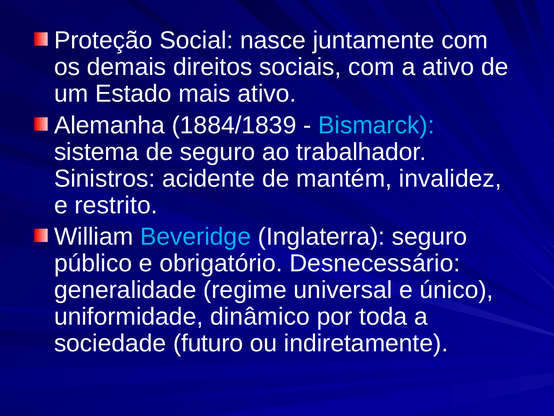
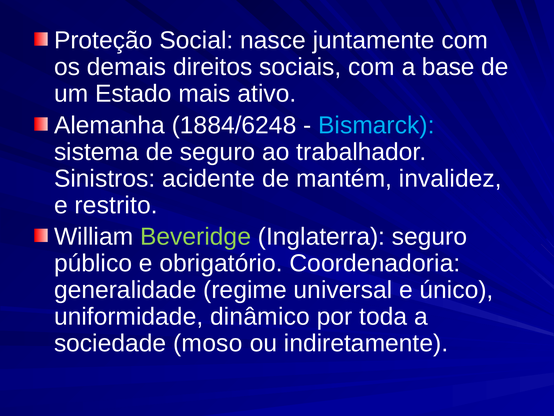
a ativo: ativo -> base
1884/1839: 1884/1839 -> 1884/6248
Beveridge colour: light blue -> light green
Desnecessário: Desnecessário -> Coordenadoria
futuro: futuro -> moso
